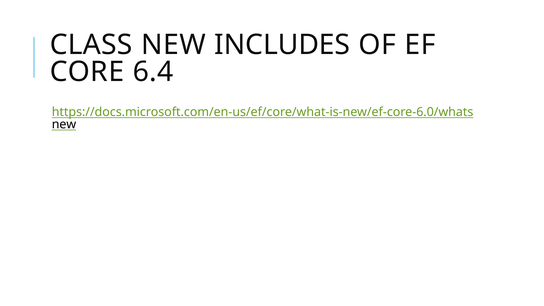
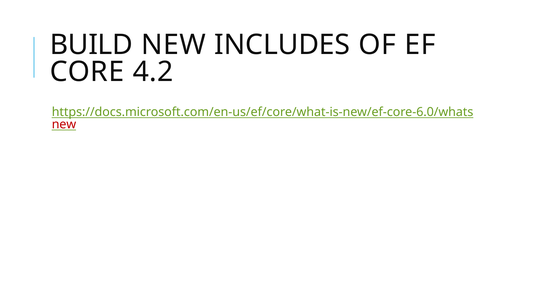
CLASS: CLASS -> BUILD
6.4: 6.4 -> 4.2
new at (64, 124) colour: black -> red
